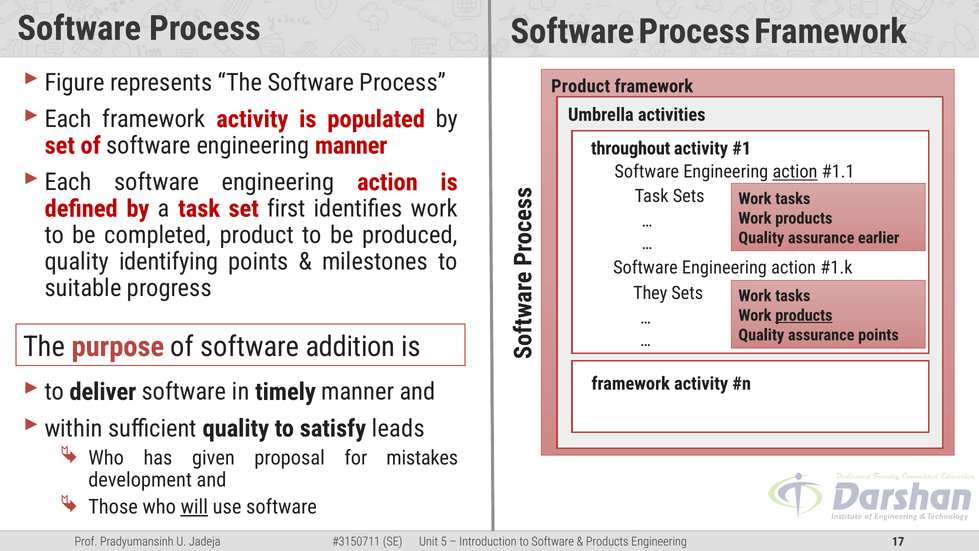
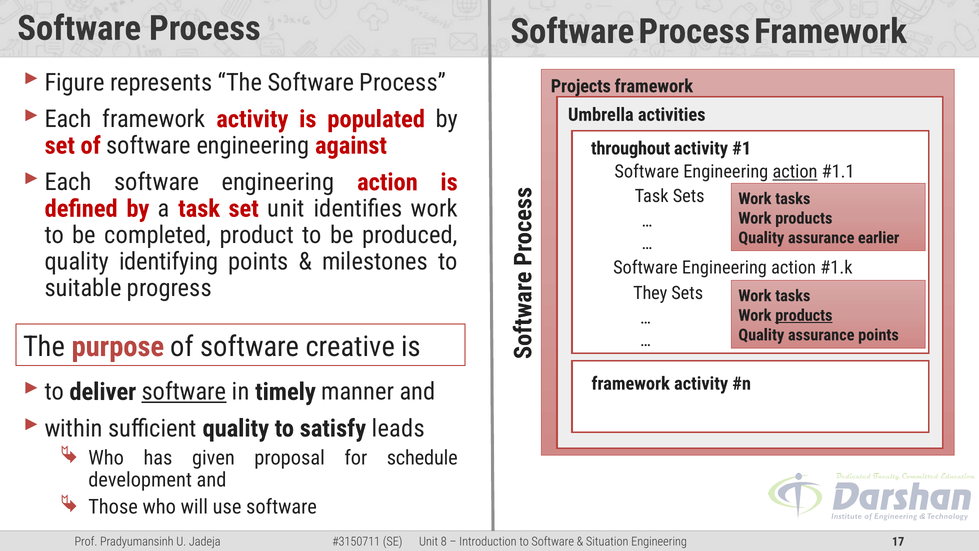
Product at (581, 86): Product -> Projects
engineering manner: manner -> against
set first: first -> unit
addition: addition -> creative
software at (184, 392) underline: none -> present
mistakes: mistakes -> schedule
will underline: present -> none
5: 5 -> 8
Products at (607, 541): Products -> Situation
